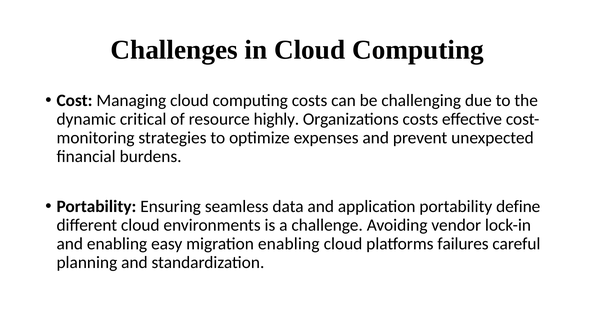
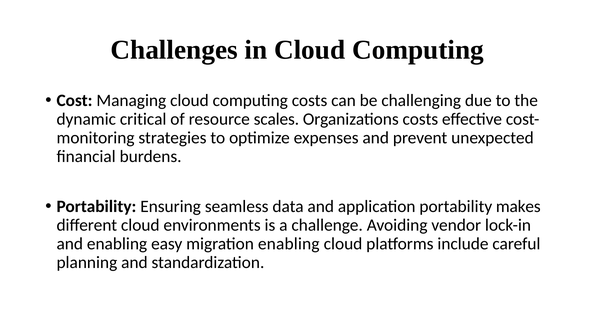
highly: highly -> scales
define: define -> makes
failures: failures -> include
